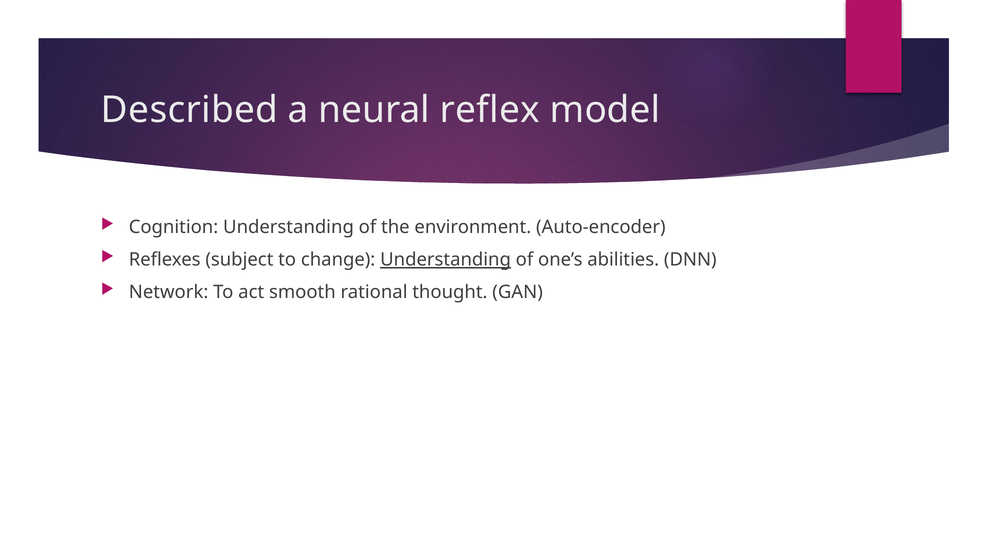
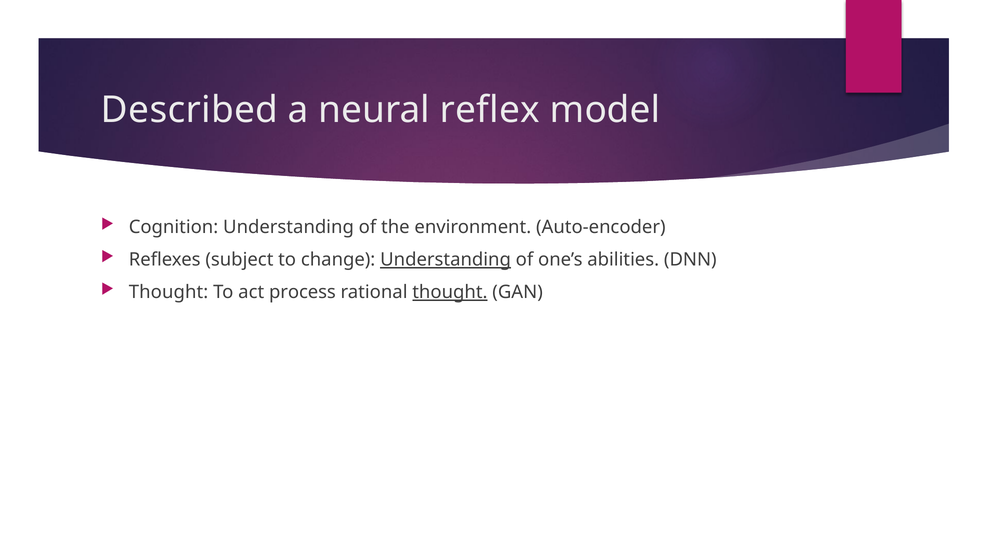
Network at (169, 292): Network -> Thought
smooth: smooth -> process
thought at (450, 292) underline: none -> present
